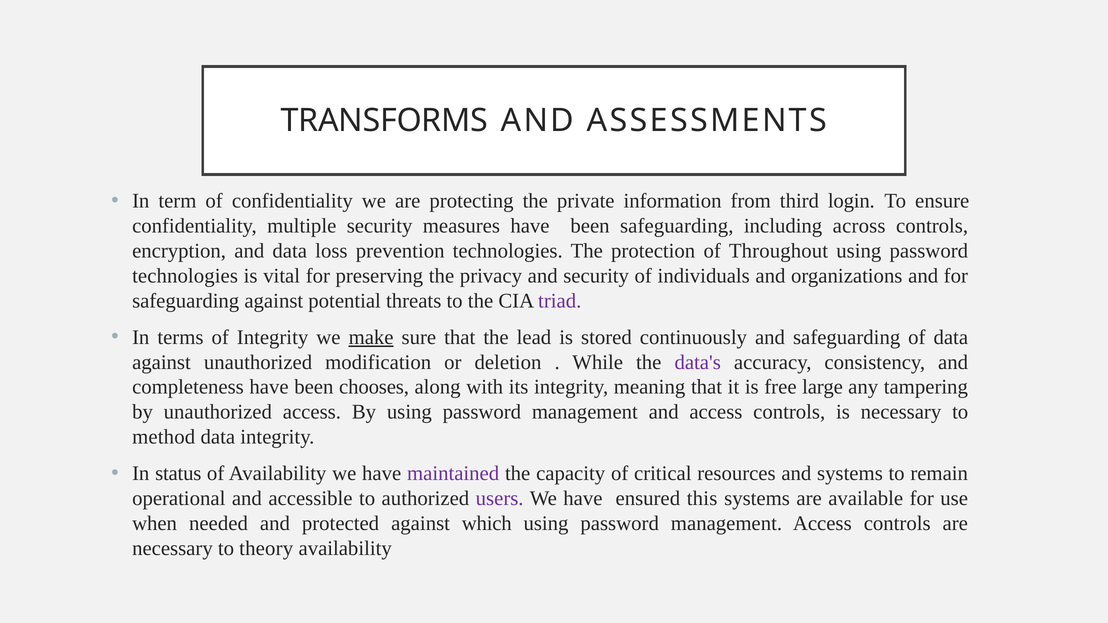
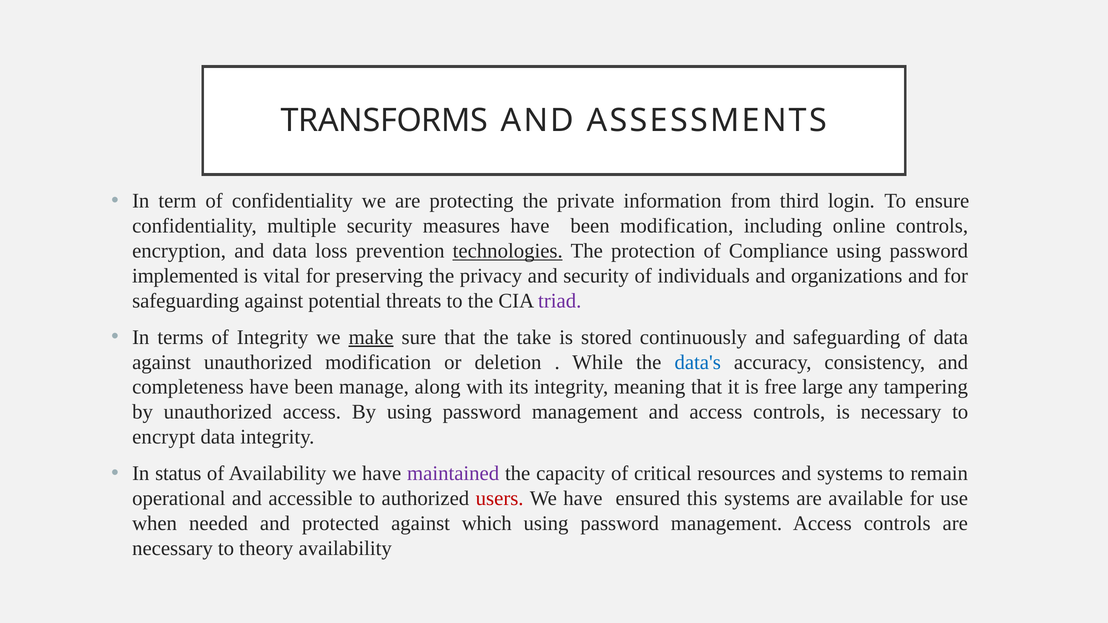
been safeguarding: safeguarding -> modification
across: across -> online
technologies at (508, 251) underline: none -> present
Throughout: Throughout -> Compliance
technologies at (185, 276): technologies -> implemented
lead: lead -> take
data's colour: purple -> blue
chooses: chooses -> manage
method: method -> encrypt
users colour: purple -> red
